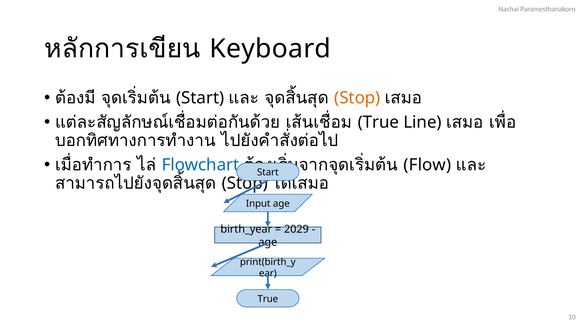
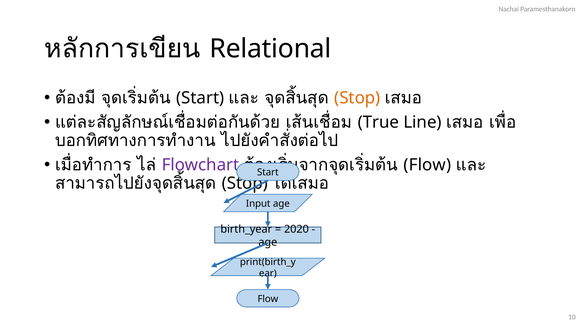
Keyboard: Keyboard -> Relational
Flowchart colour: blue -> purple
2029: 2029 -> 2020
True at (268, 299): True -> Flow
